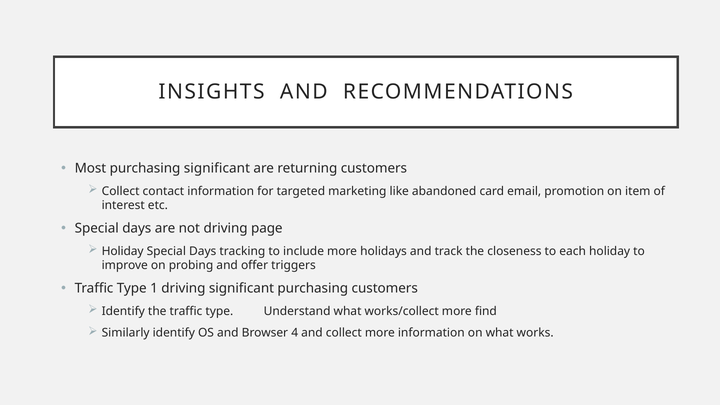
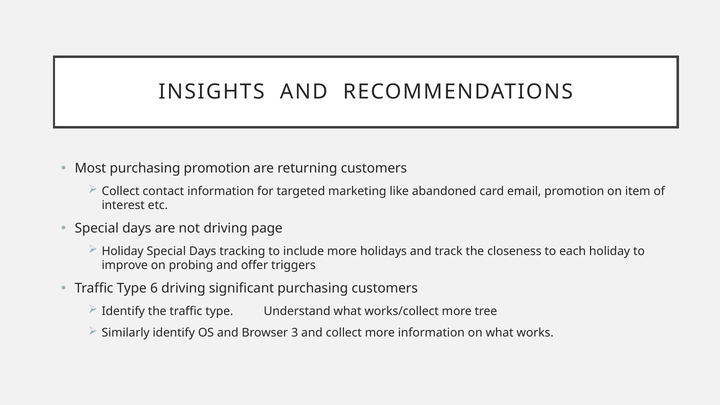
purchasing significant: significant -> promotion
1: 1 -> 6
find: find -> tree
4: 4 -> 3
